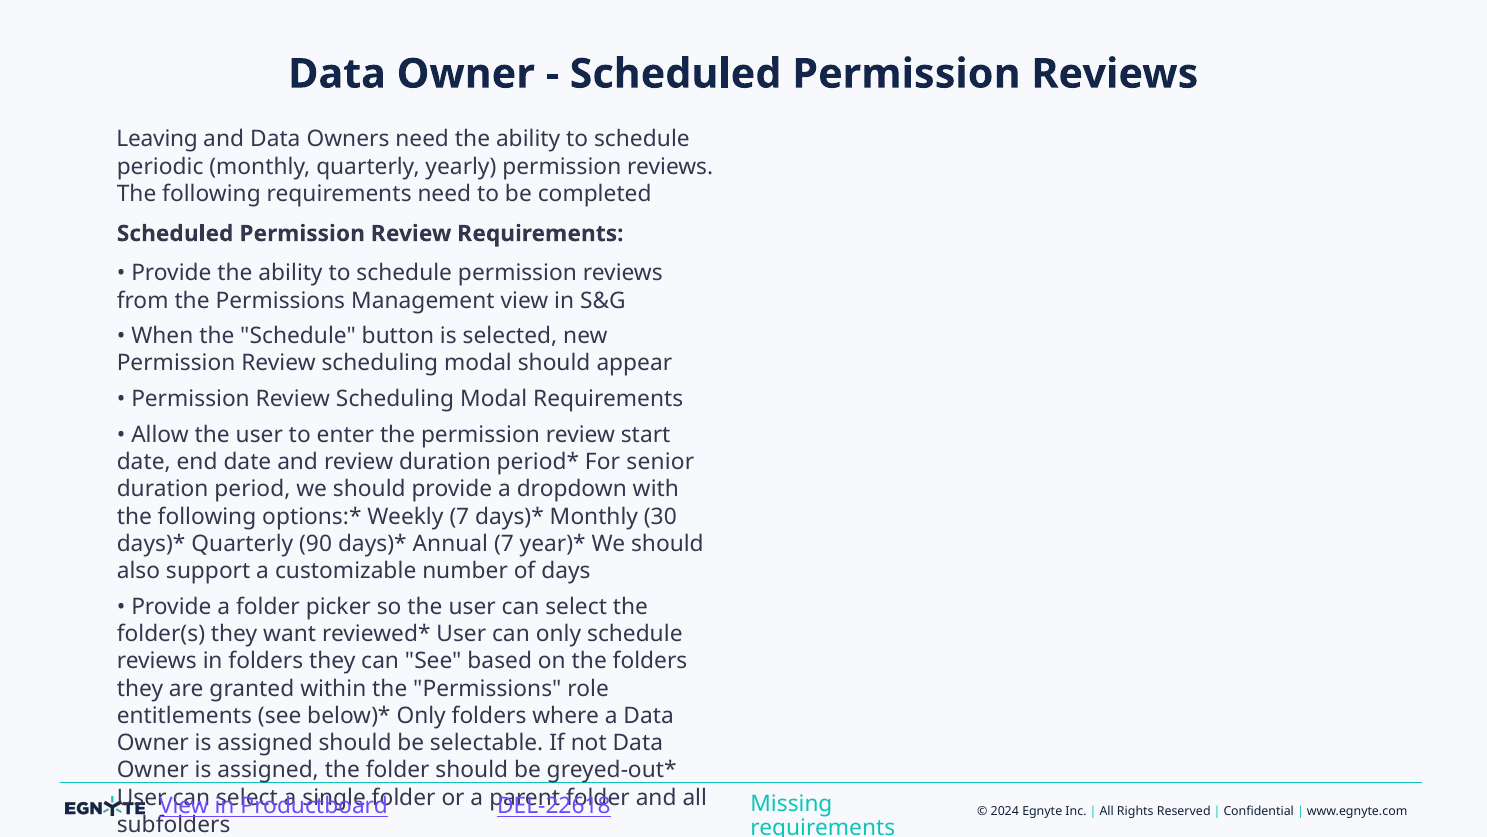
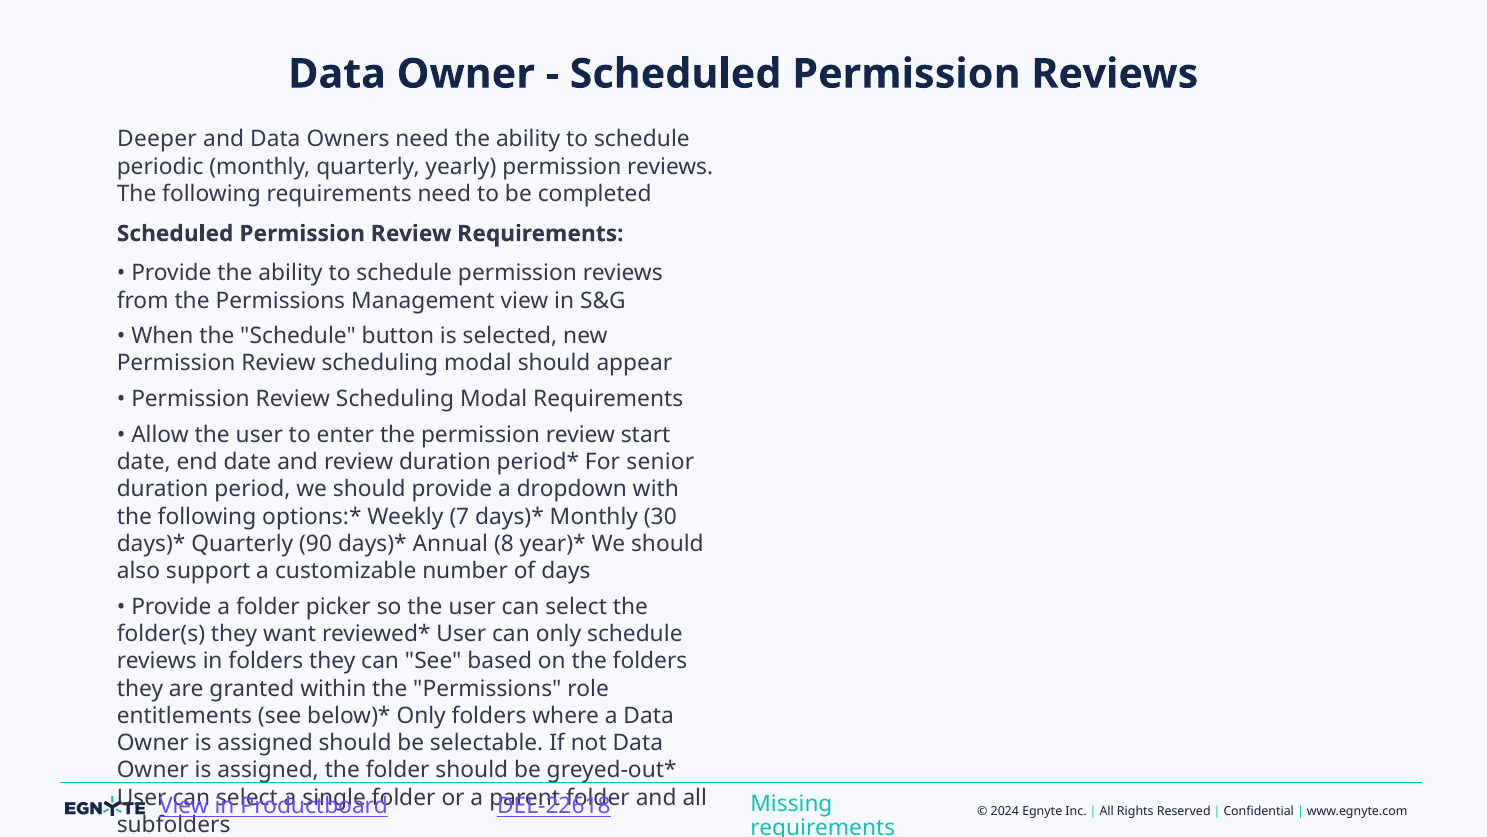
Leaving: Leaving -> Deeper
Annual 7: 7 -> 8
